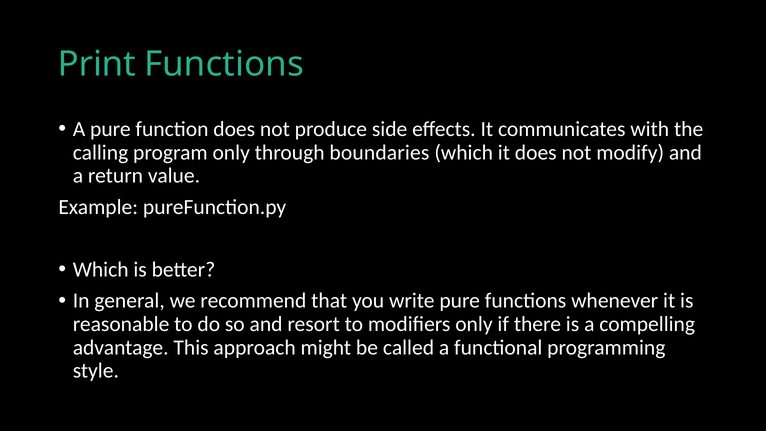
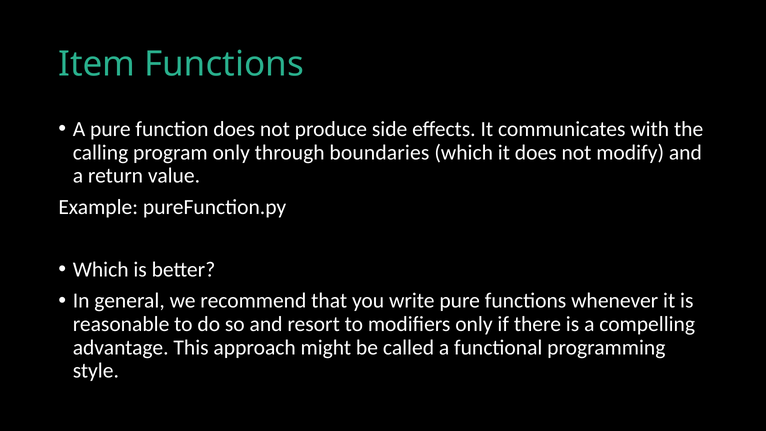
Print: Print -> Item
